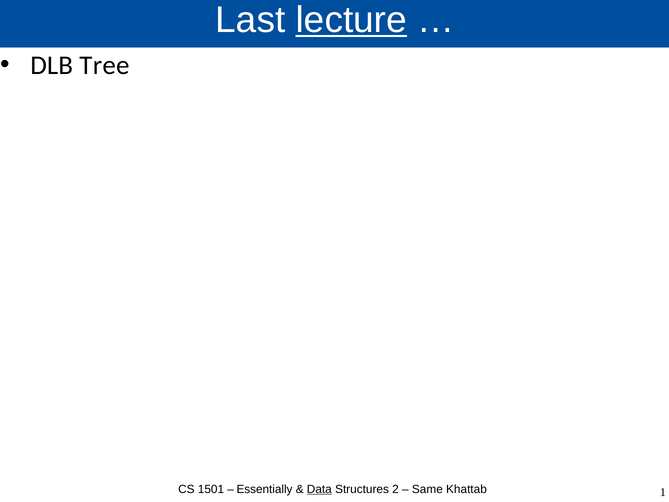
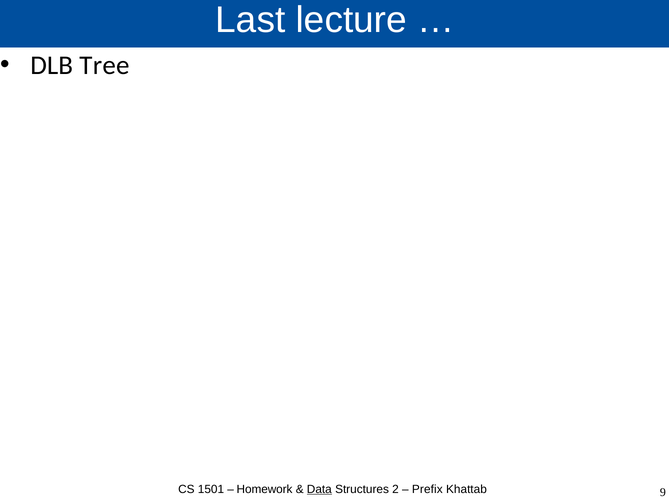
lecture underline: present -> none
Essentially: Essentially -> Homework
Same: Same -> Prefix
1: 1 -> 9
